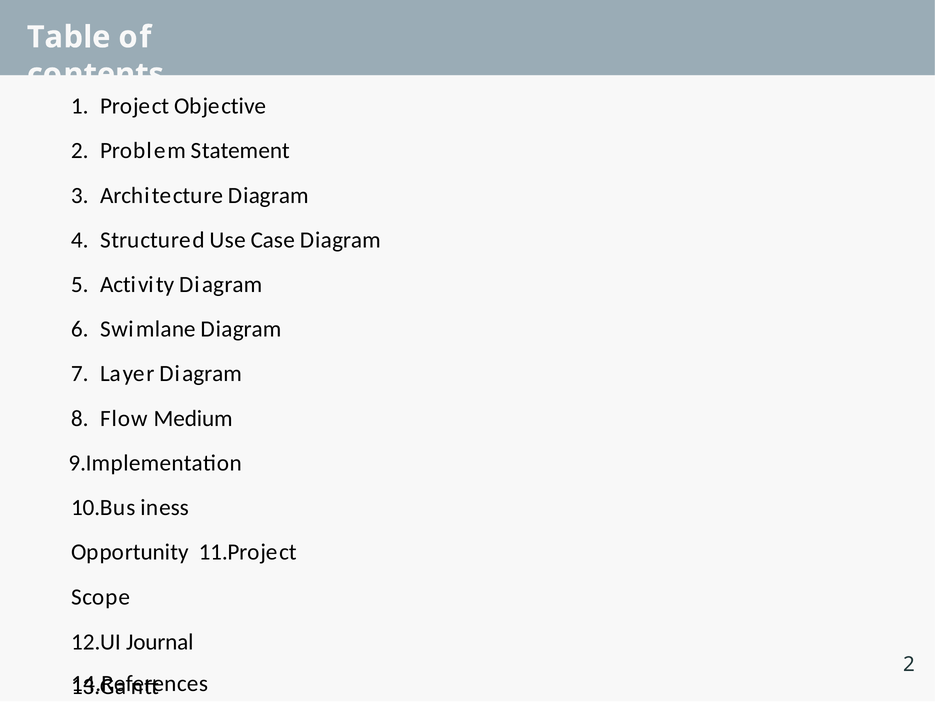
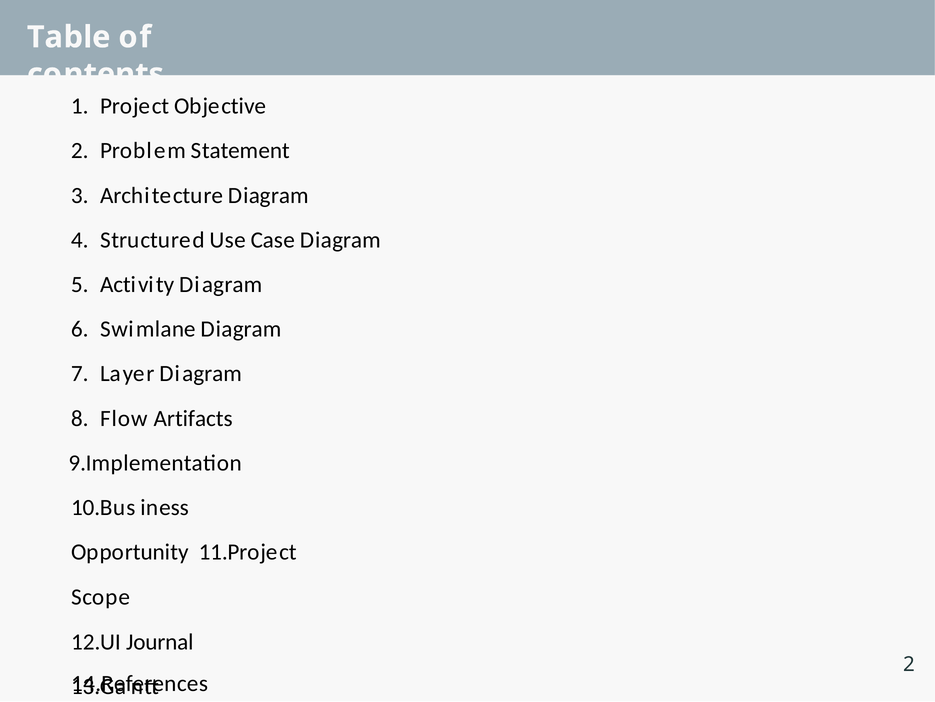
Medium: Medium -> Artifacts
